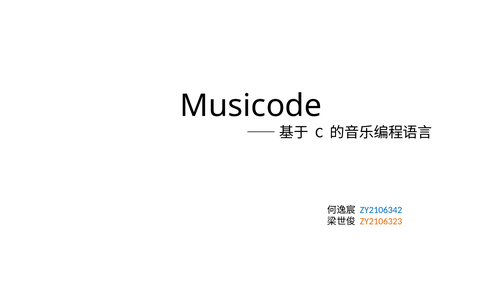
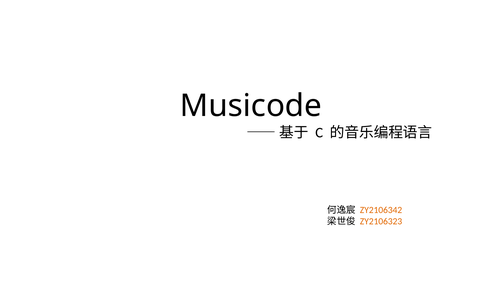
ZY2106342 colour: blue -> orange
